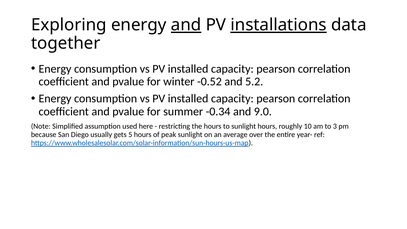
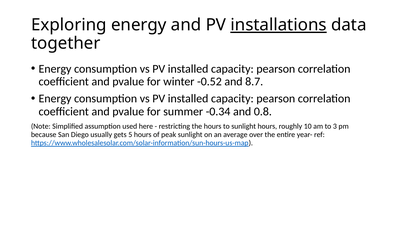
and at (186, 25) underline: present -> none
5.2: 5.2 -> 8.7
9.0: 9.0 -> 0.8
